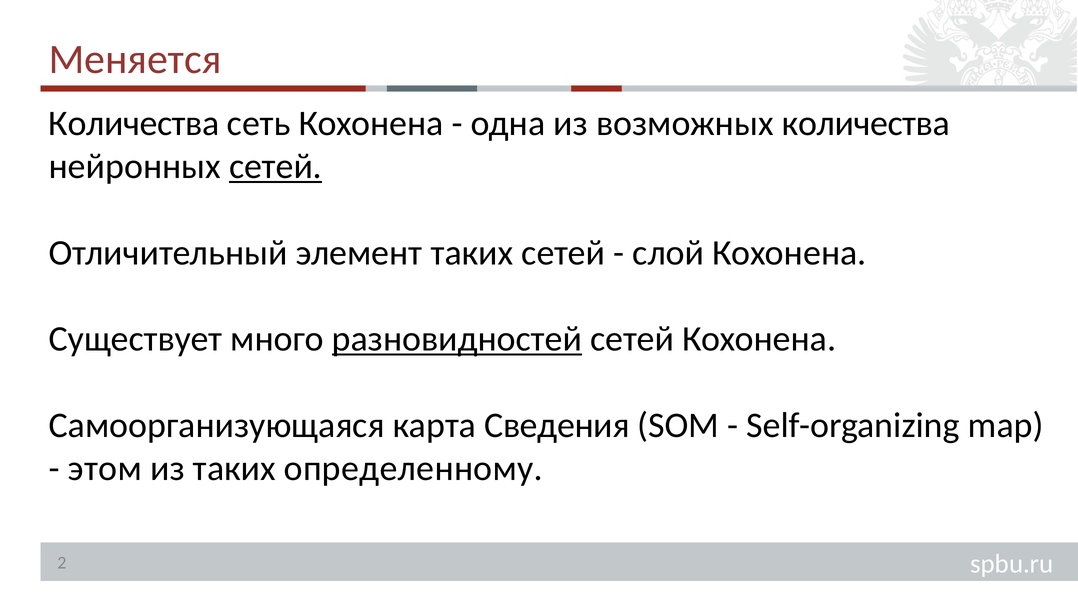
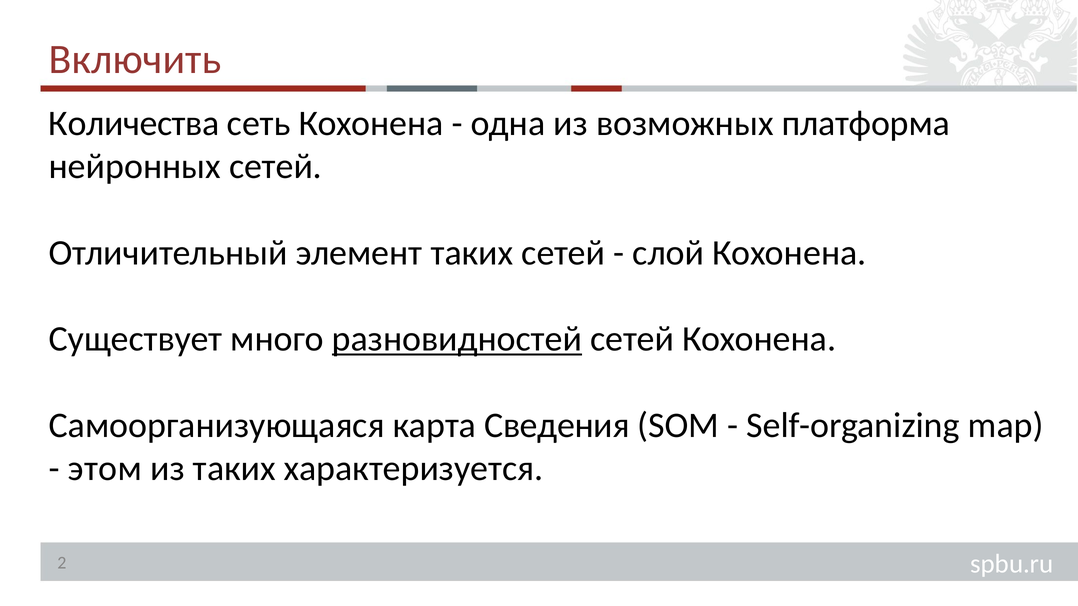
Меняется: Меняется -> Включить
возможных количества: количества -> платформа
сетей at (275, 167) underline: present -> none
определенному: определенному -> характеризуется
